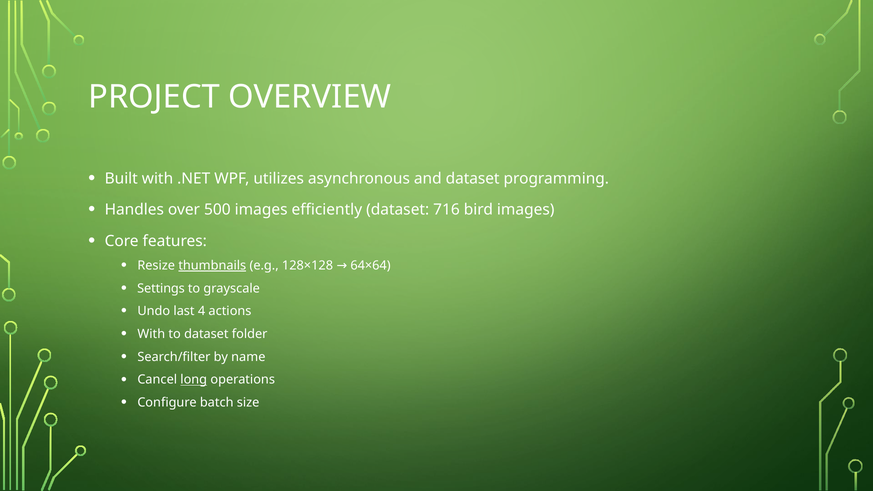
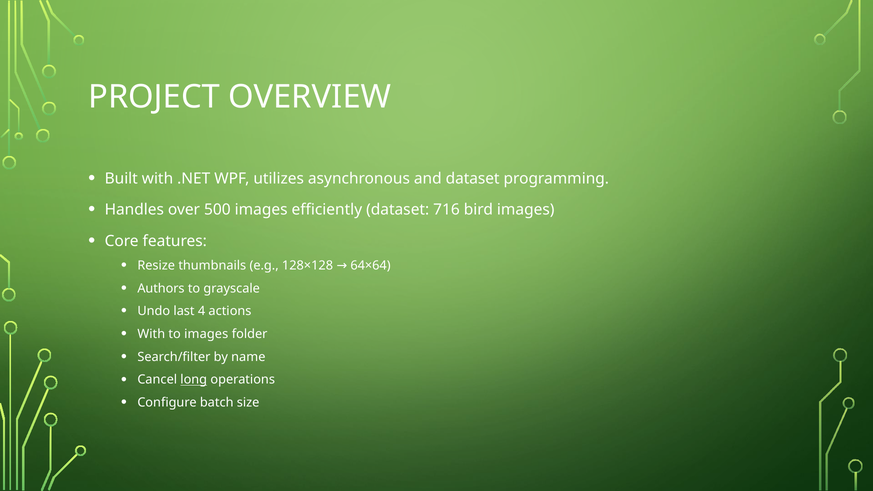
thumbnails underline: present -> none
Settings: Settings -> Authors
to dataset: dataset -> images
